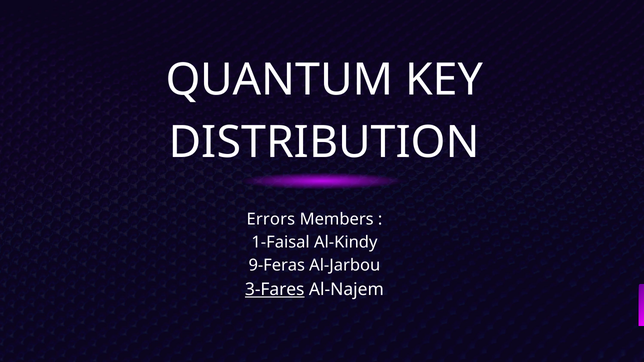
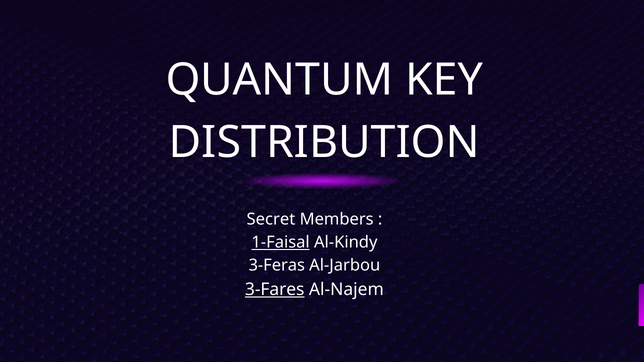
Errors: Errors -> Secret
1-Faisal underline: none -> present
9-Feras: 9-Feras -> 3-Feras
